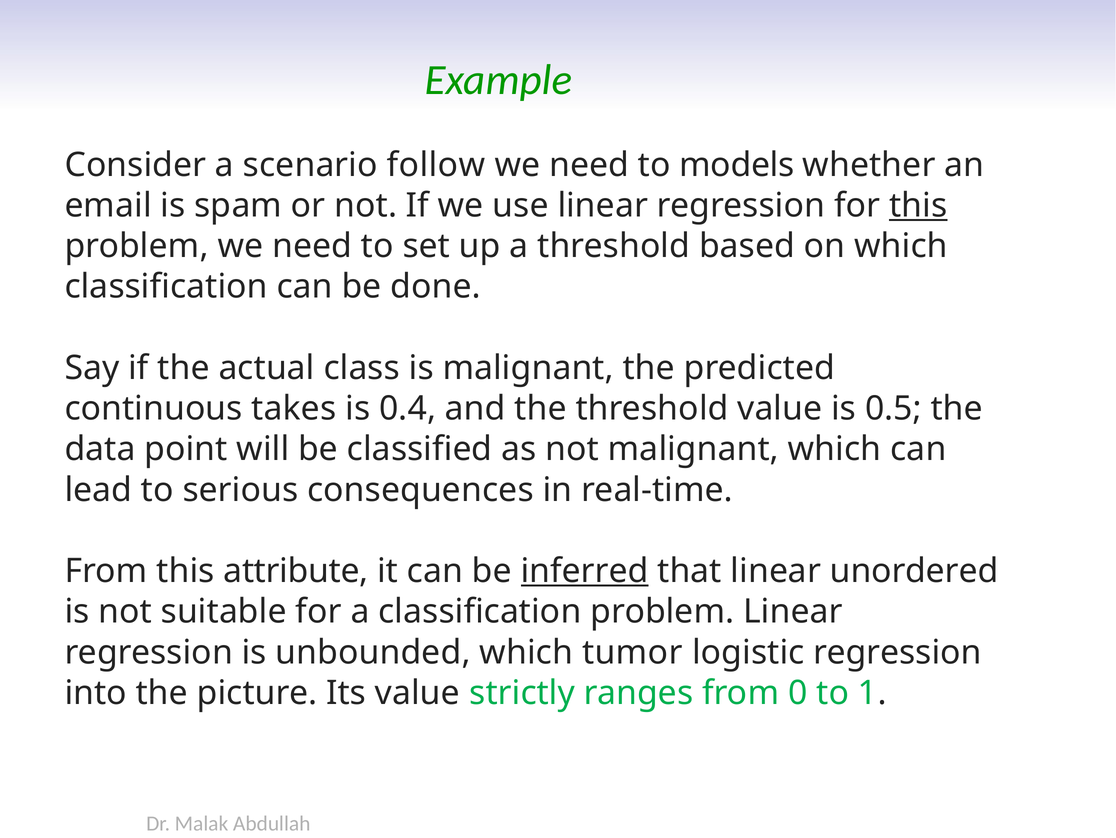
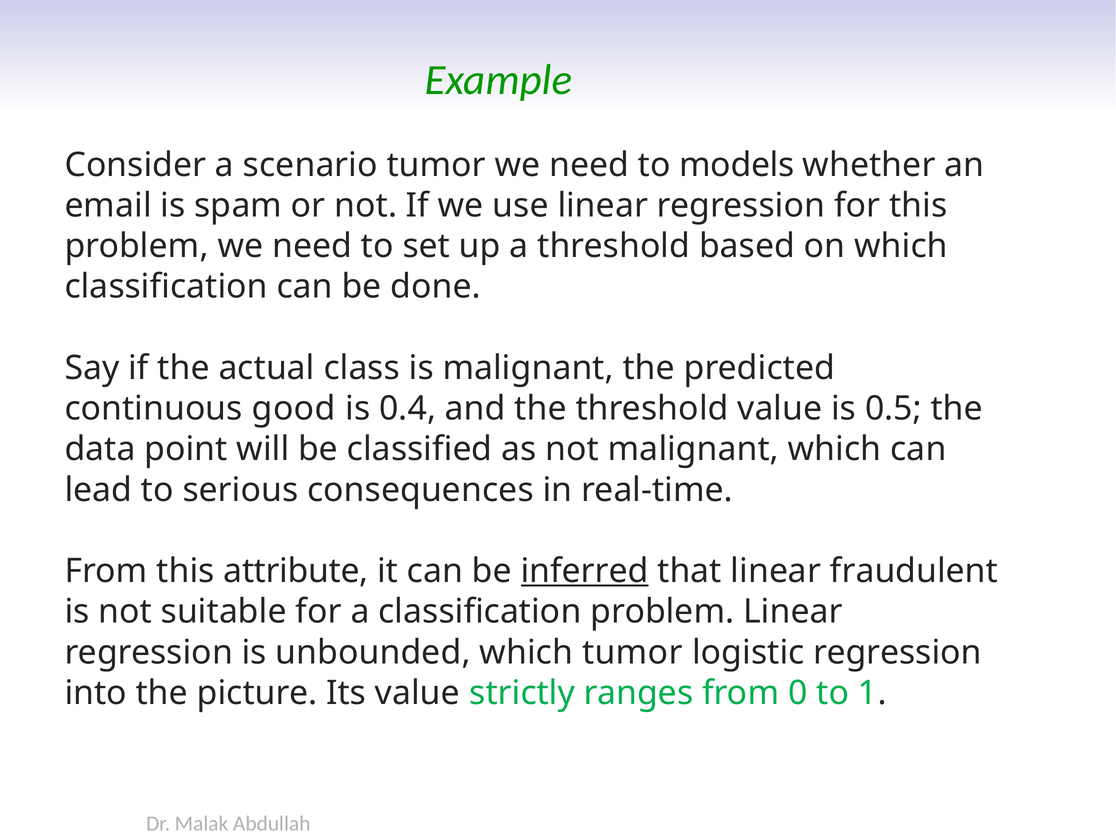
scenario follow: follow -> tumor
this at (918, 205) underline: present -> none
takes: takes -> good
unordered: unordered -> fraudulent
